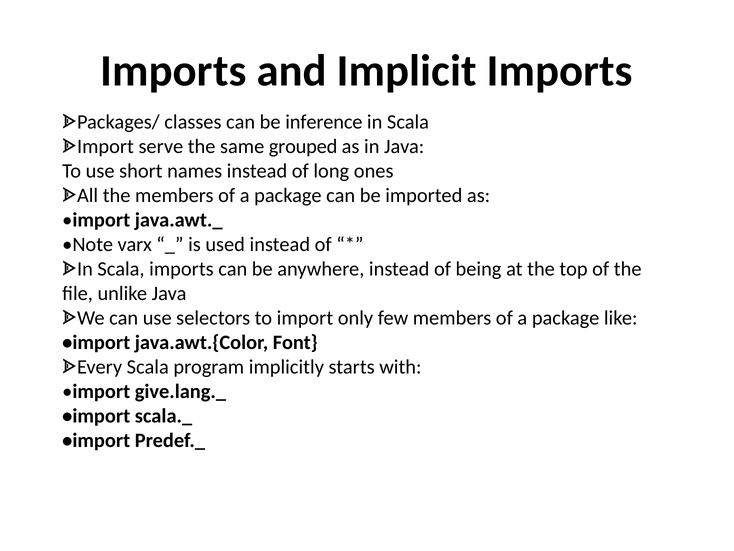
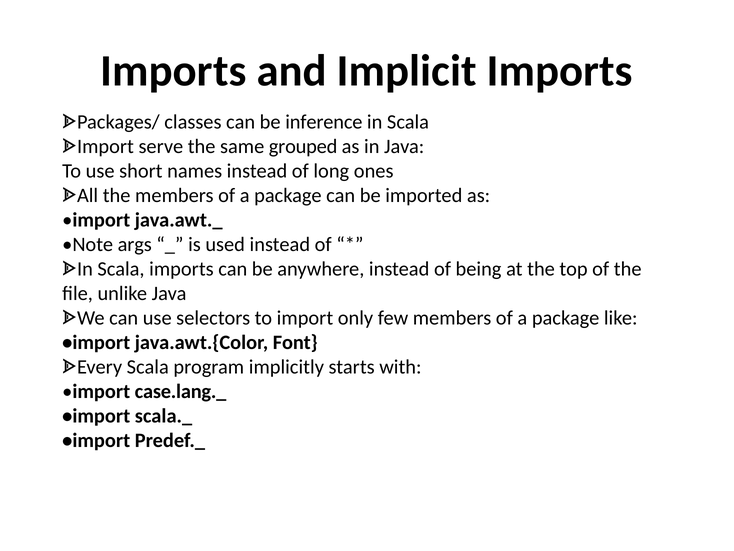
varx: varx -> args
give.lang._: give.lang._ -> case.lang._
